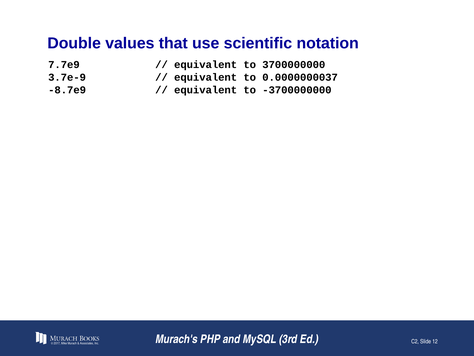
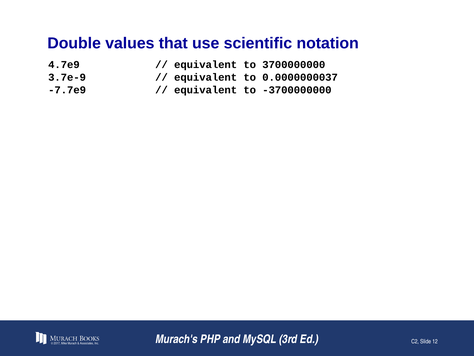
7.7e9: 7.7e9 -> 4.7e9
-8.7e9: -8.7e9 -> -7.7e9
